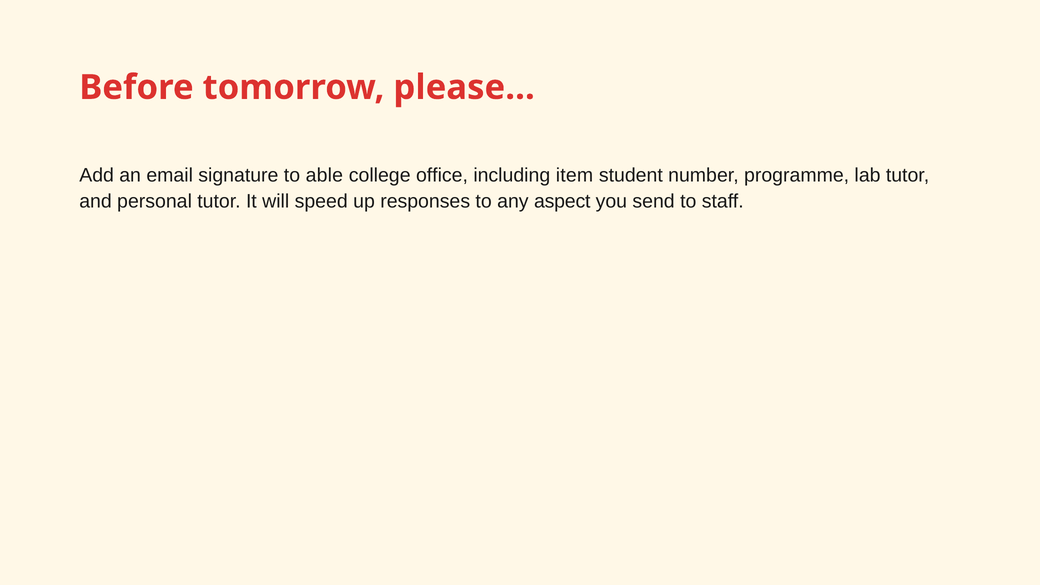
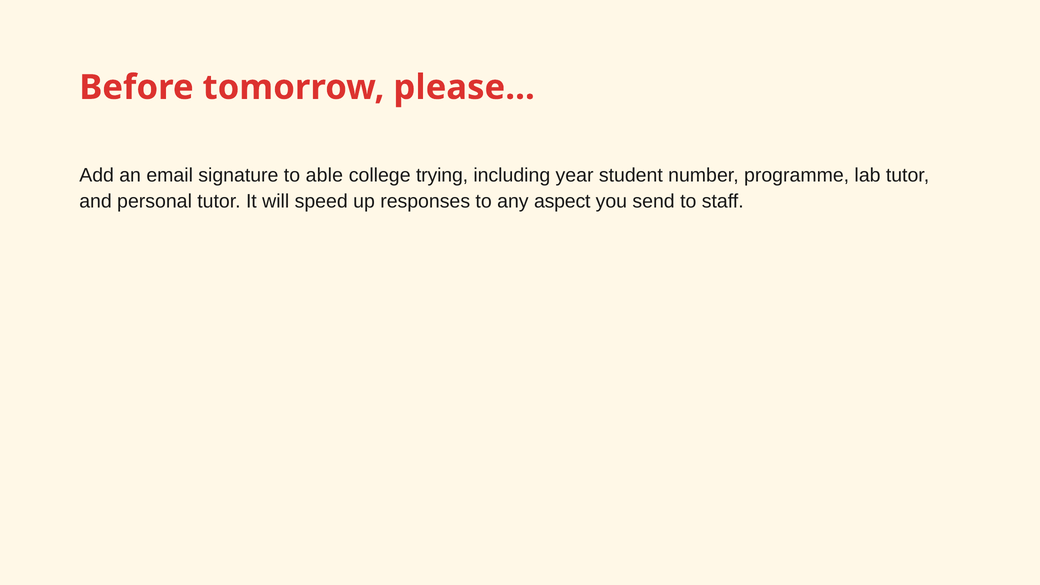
office: office -> trying
item: item -> year
